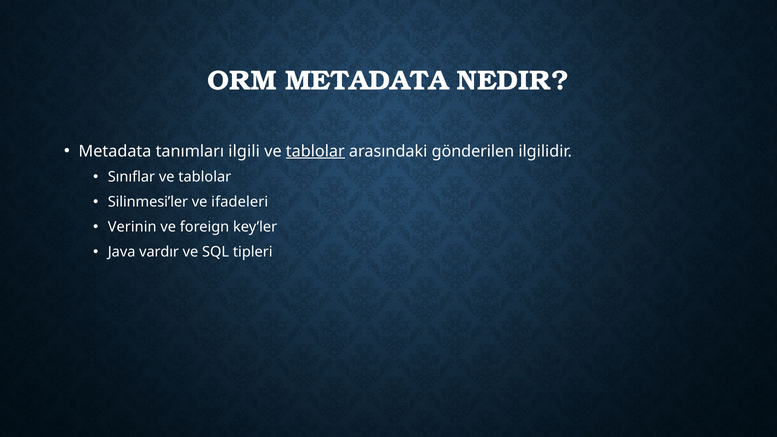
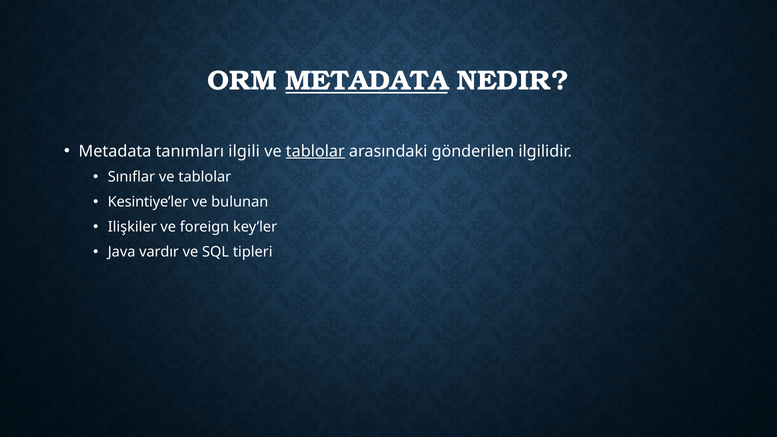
METADATA at (367, 81) underline: none -> present
Silinmesi’ler: Silinmesi’ler -> Kesintiye’ler
ifadeleri: ifadeleri -> bulunan
Verinin: Verinin -> Ilişkiler
